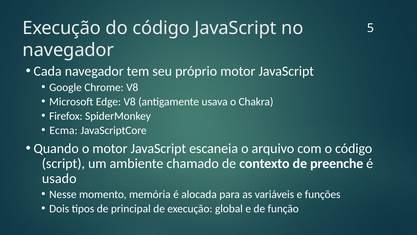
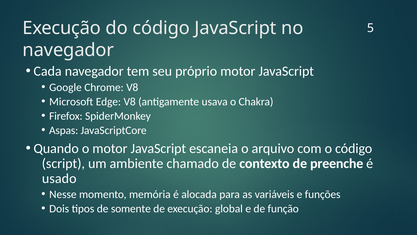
Ecma: Ecma -> Aspas
principal: principal -> somente
